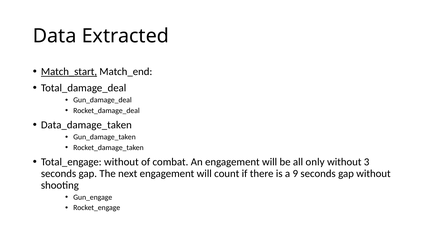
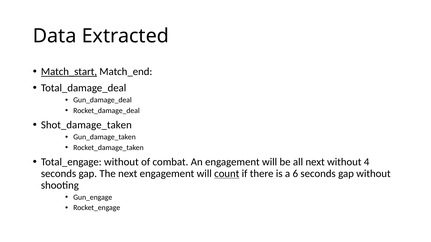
Data_damage_taken: Data_damage_taken -> Shot_damage_taken
all only: only -> next
3: 3 -> 4
count underline: none -> present
9: 9 -> 6
